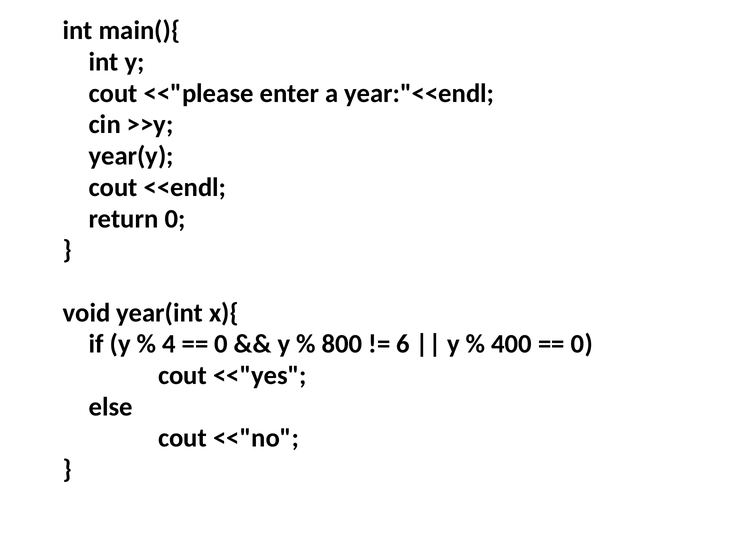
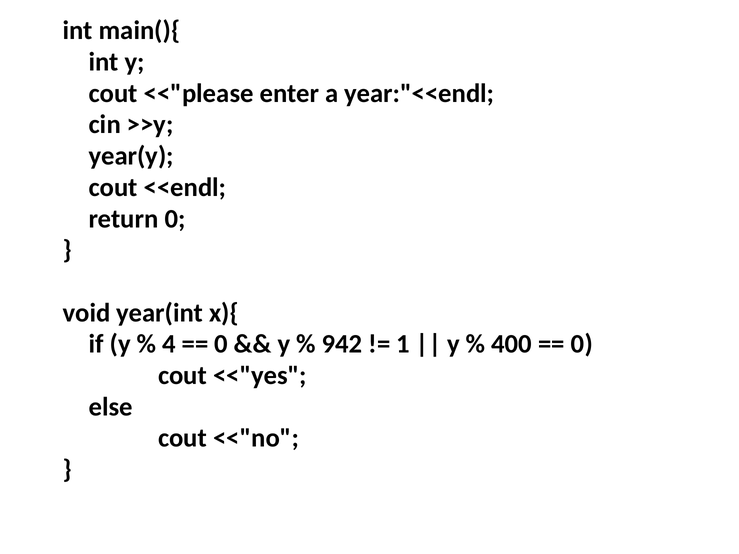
800: 800 -> 942
6: 6 -> 1
